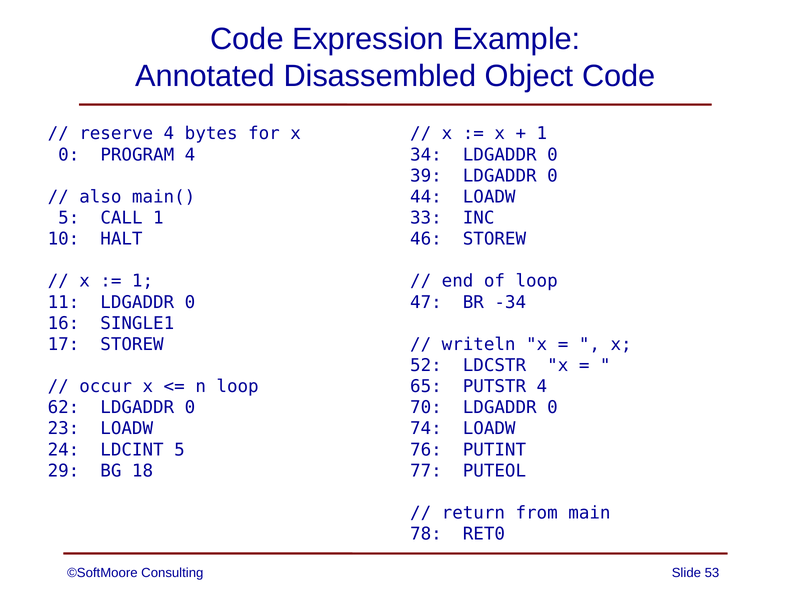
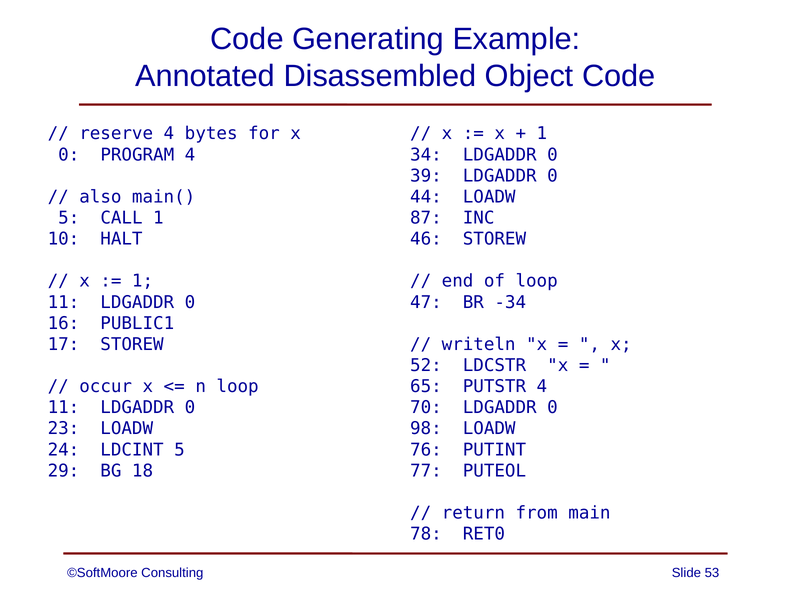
Expression: Expression -> Generating
33: 33 -> 87
SINGLE1: SINGLE1 -> PUBLIC1
62 at (63, 408): 62 -> 11
74: 74 -> 98
